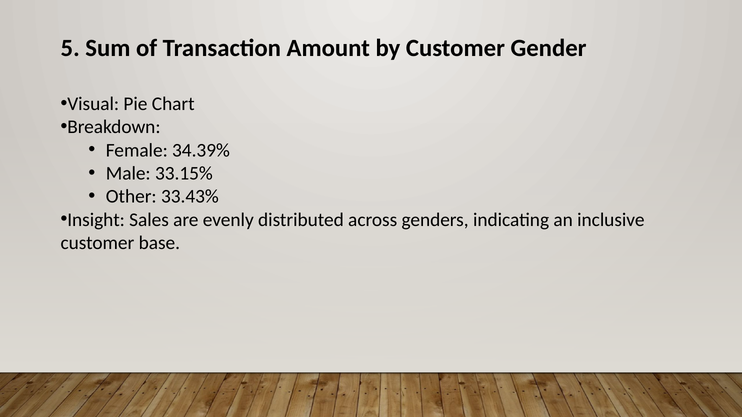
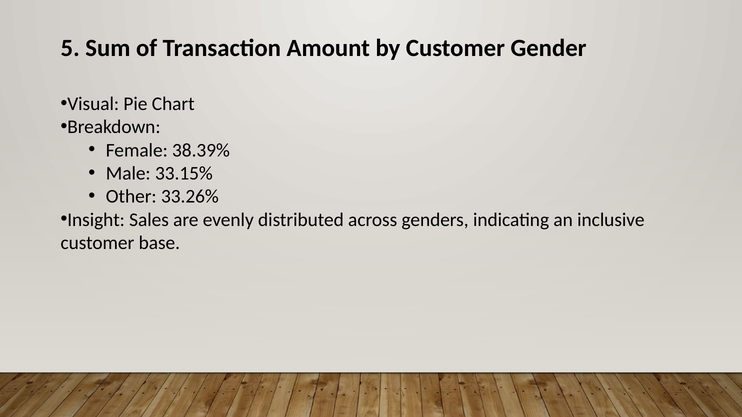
34.39%: 34.39% -> 38.39%
33.43%: 33.43% -> 33.26%
